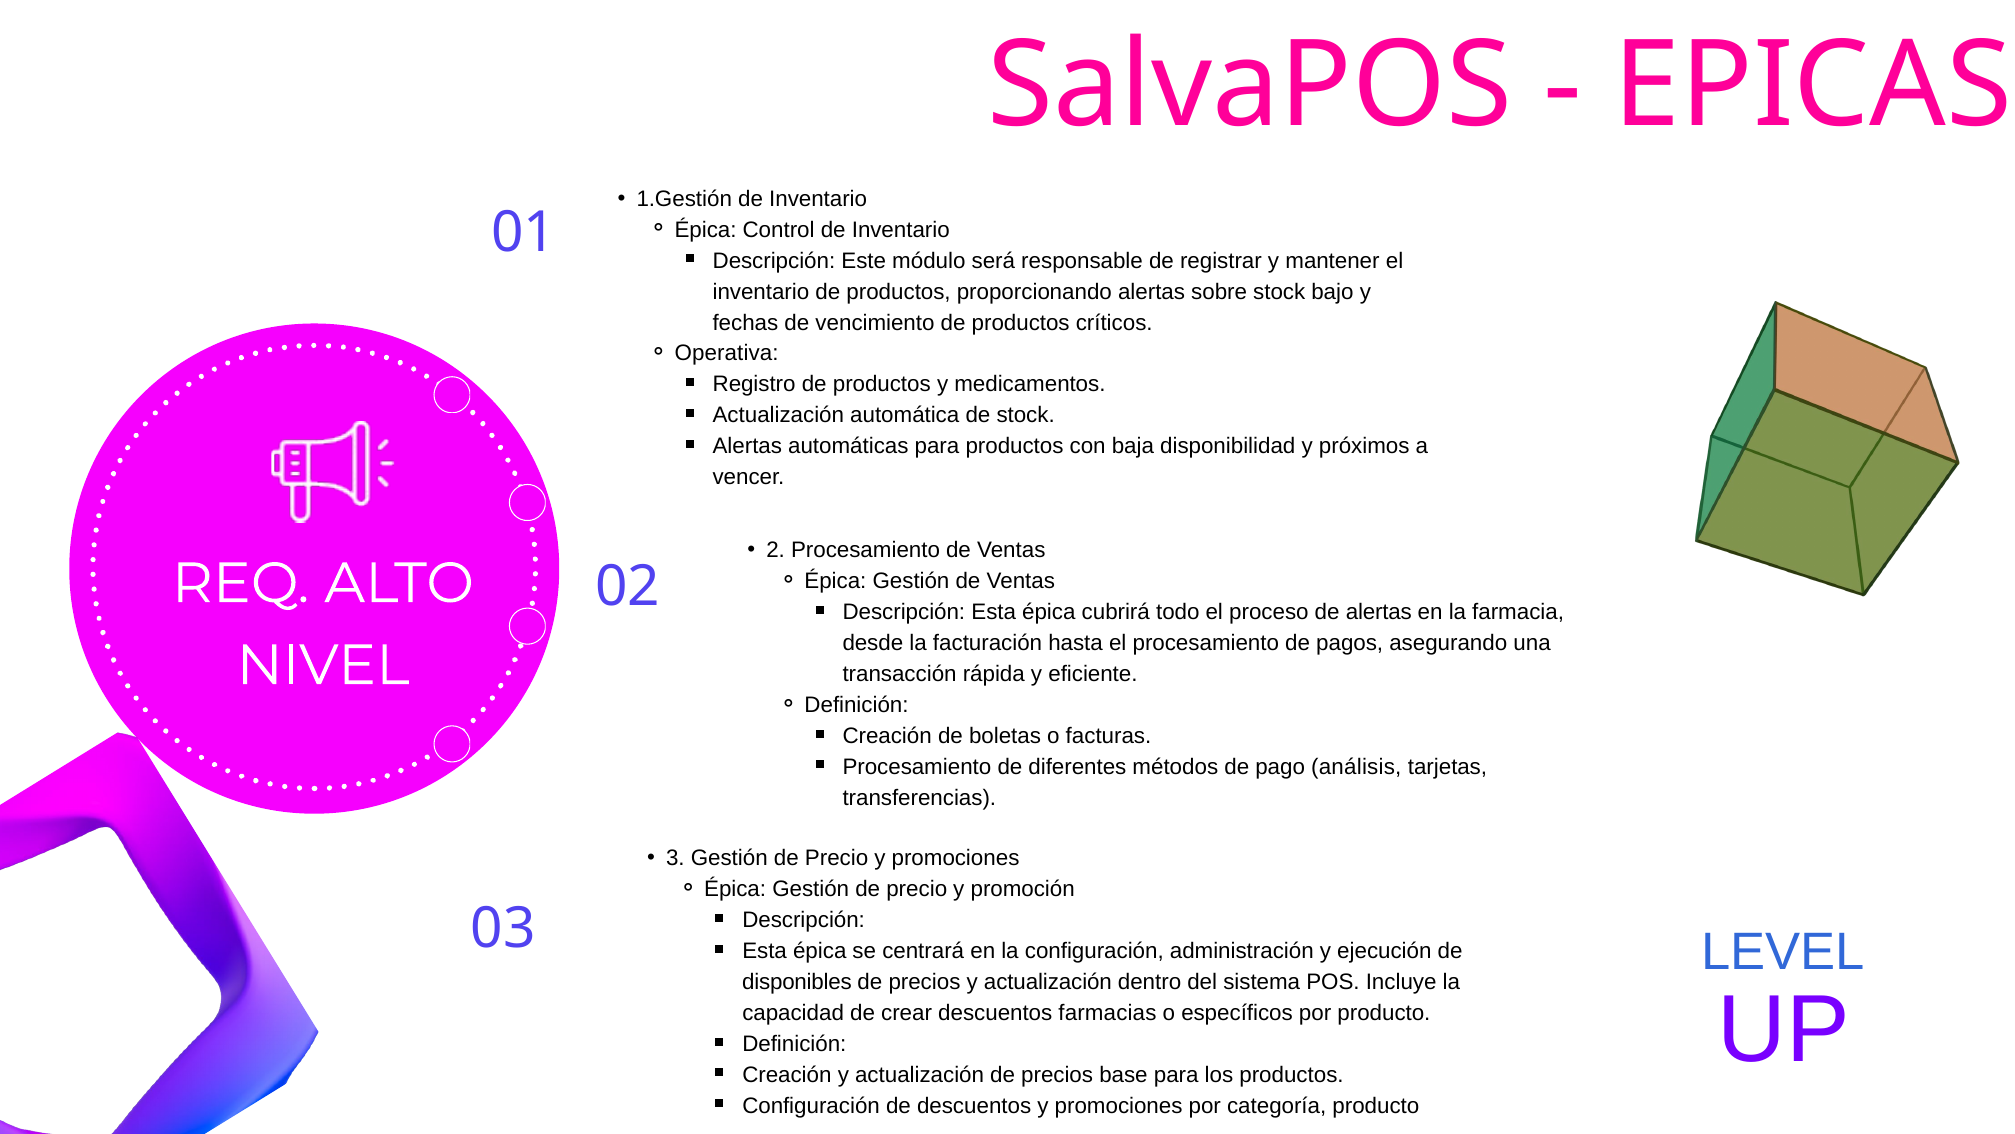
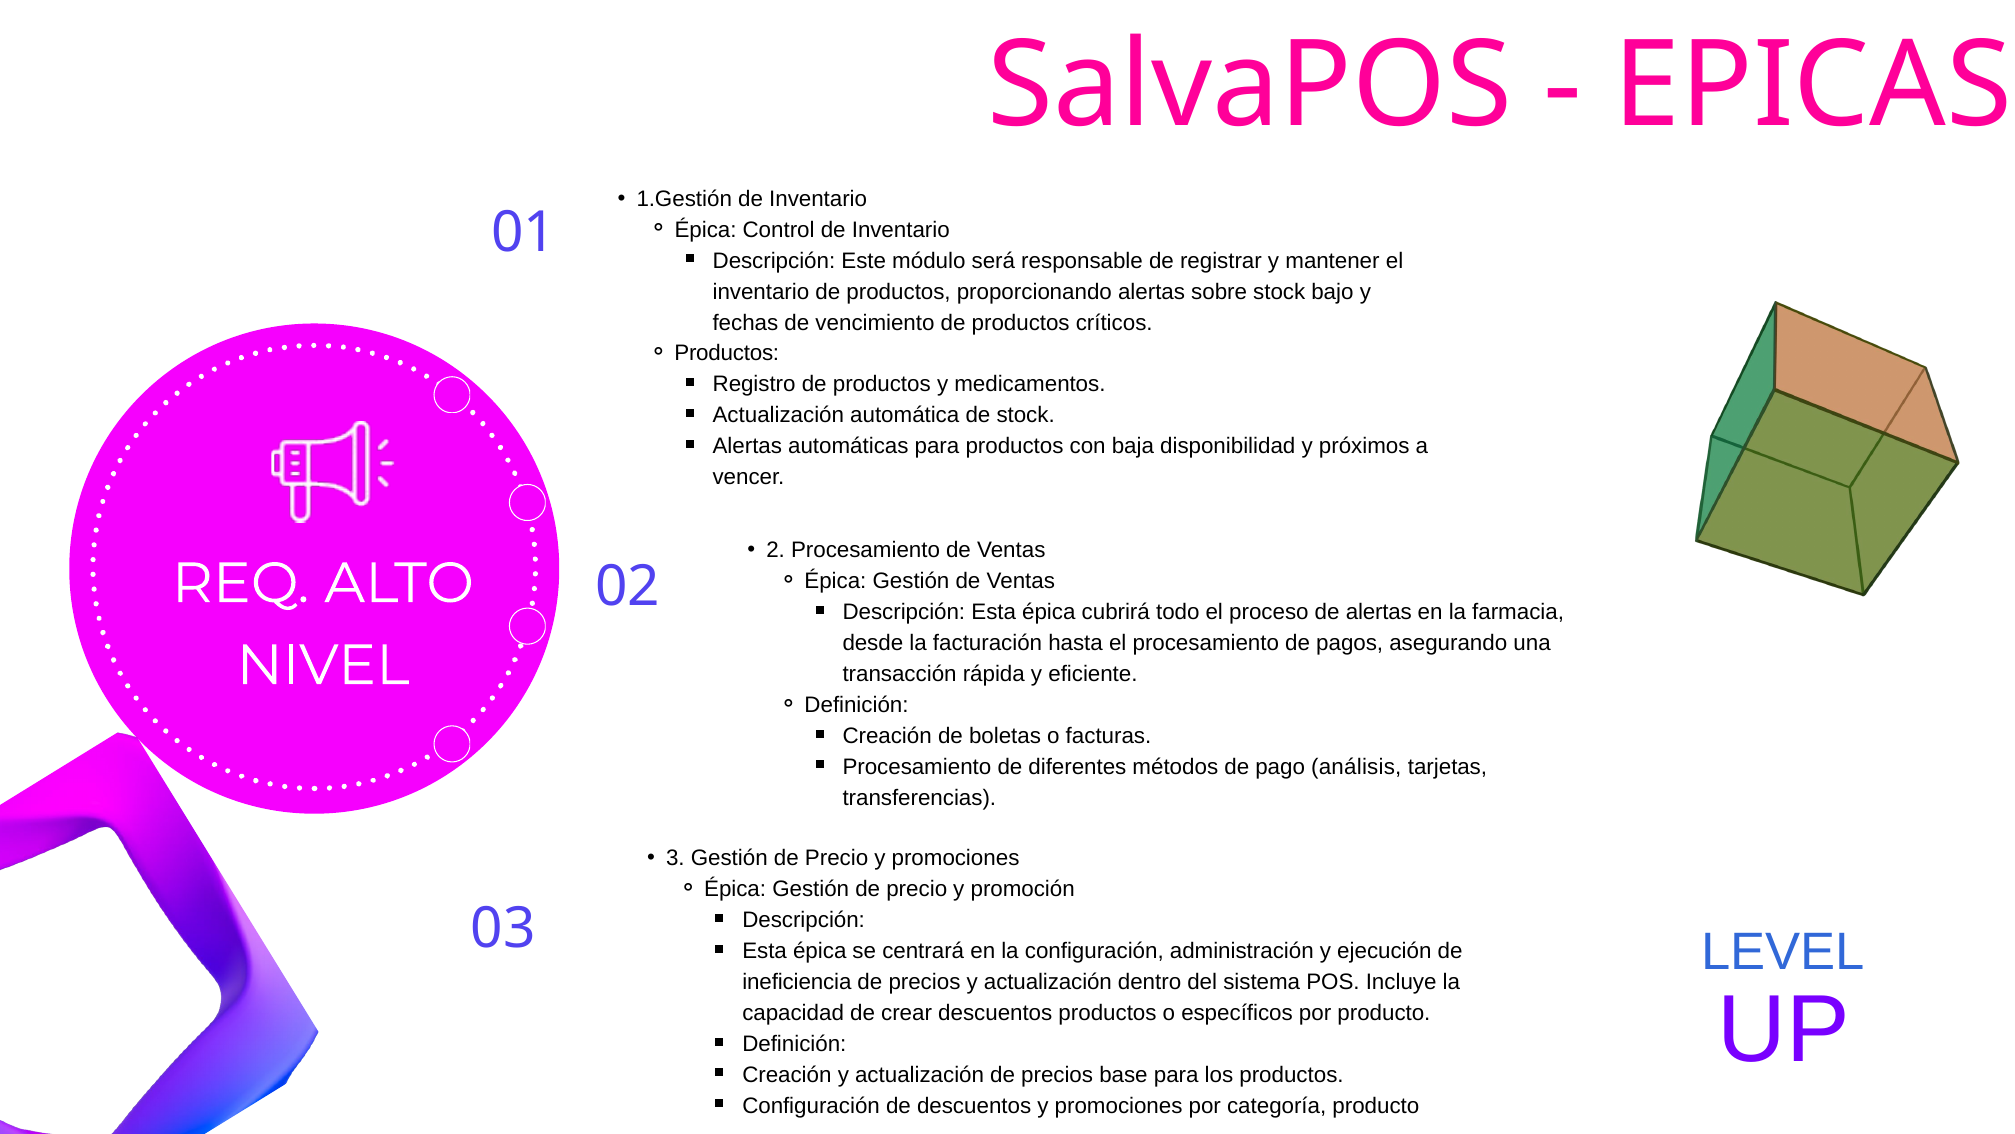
Operativa at (727, 353): Operativa -> Productos
disponibles: disponibles -> ineficiencia
descuentos farmacias: farmacias -> productos
